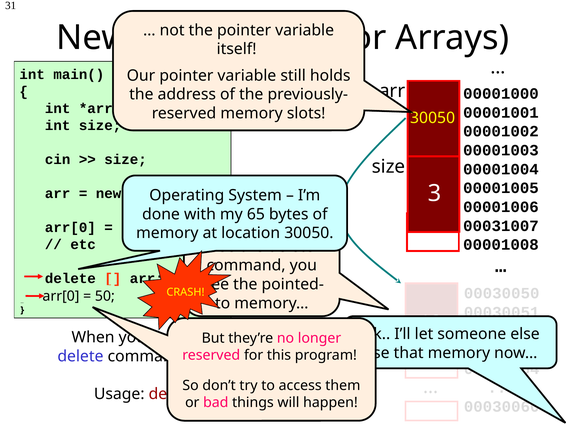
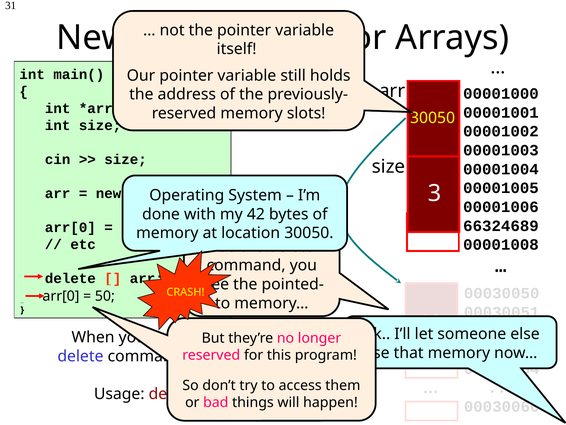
65: 65 -> 42
00031007: 00031007 -> 66324689
